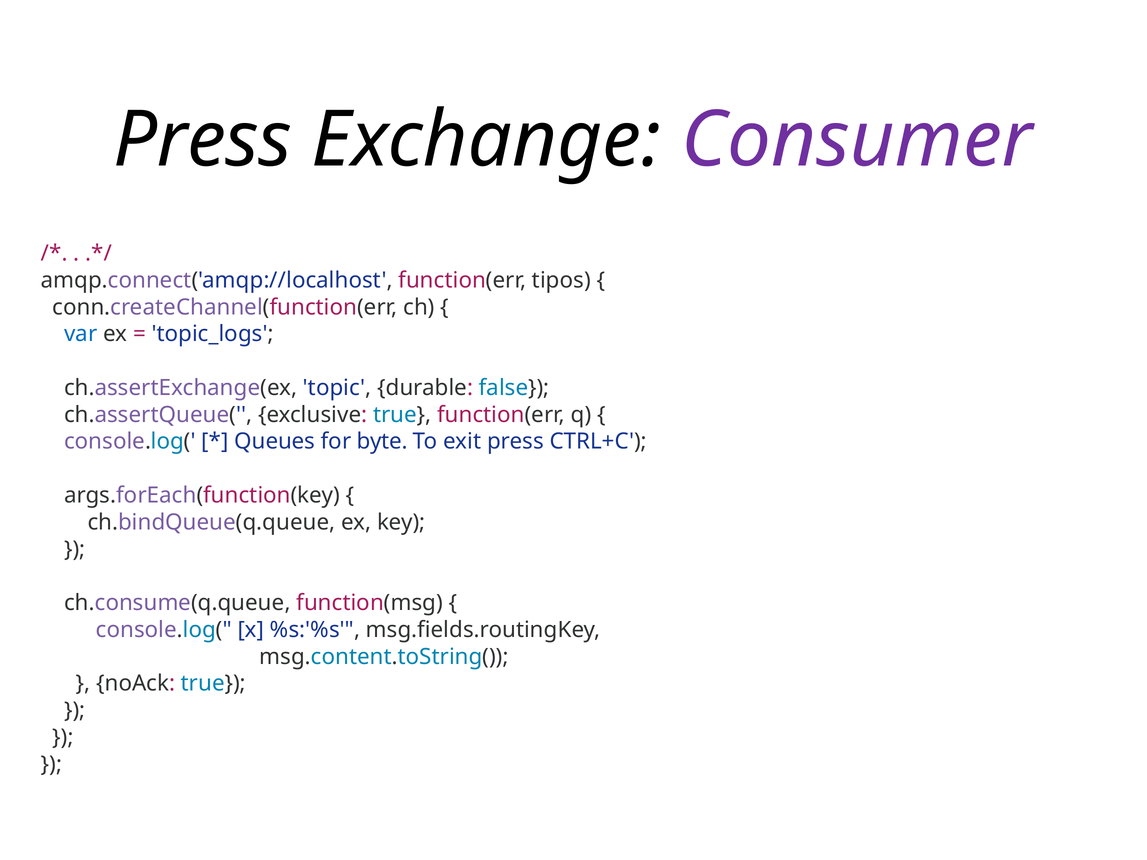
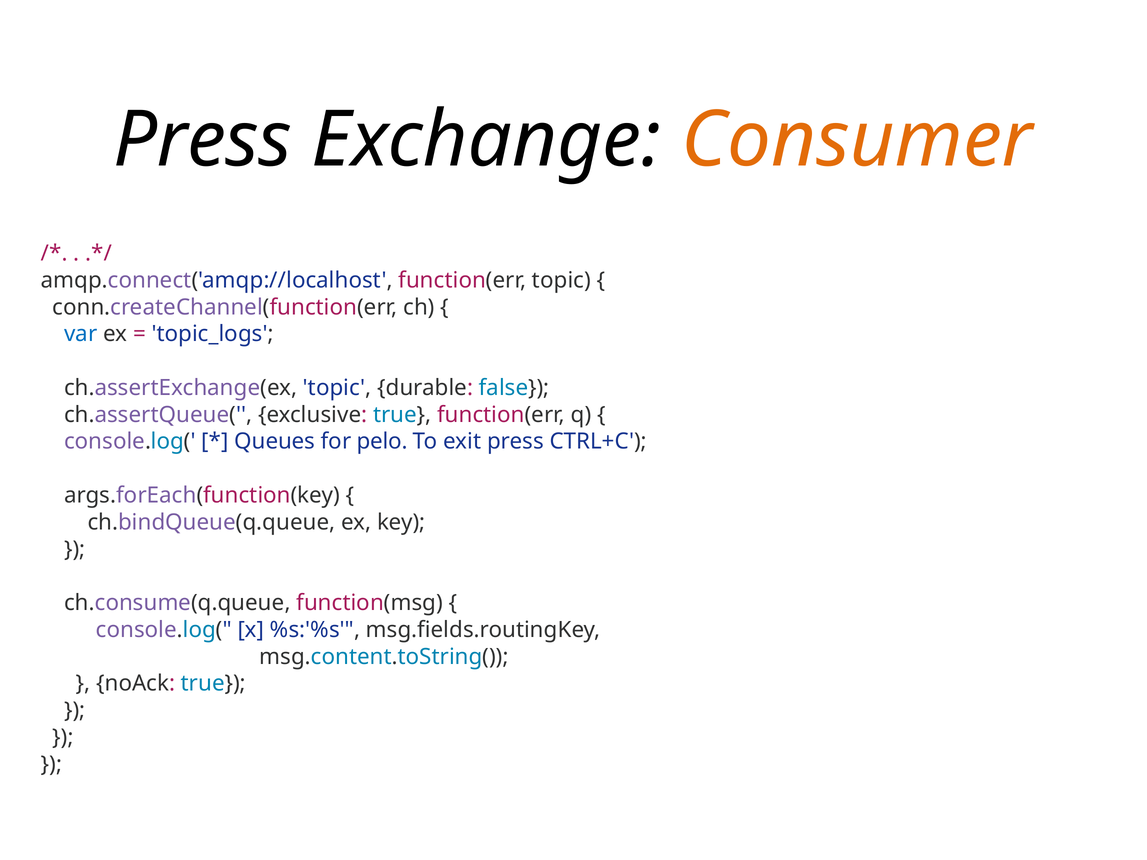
Consumer colour: purple -> orange
function(err tipos: tipos -> topic
byte: byte -> pelo
